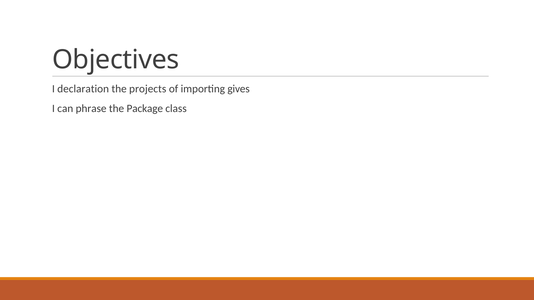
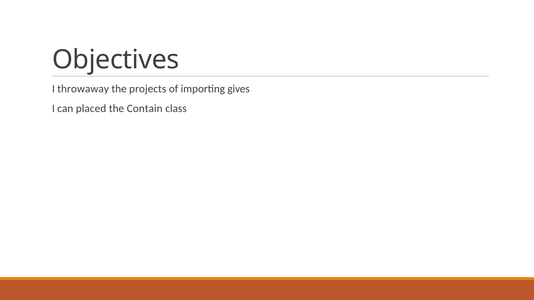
declaration: declaration -> throwaway
phrase: phrase -> placed
Package: Package -> Contain
